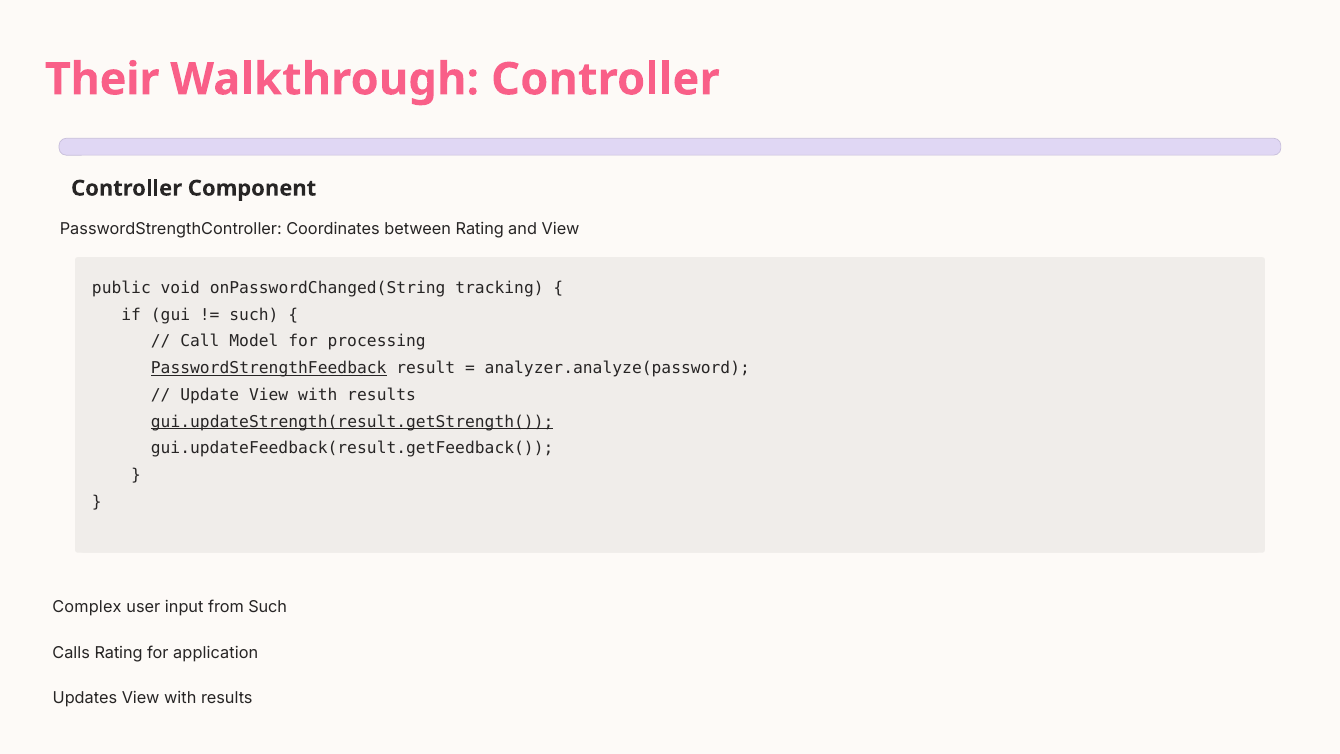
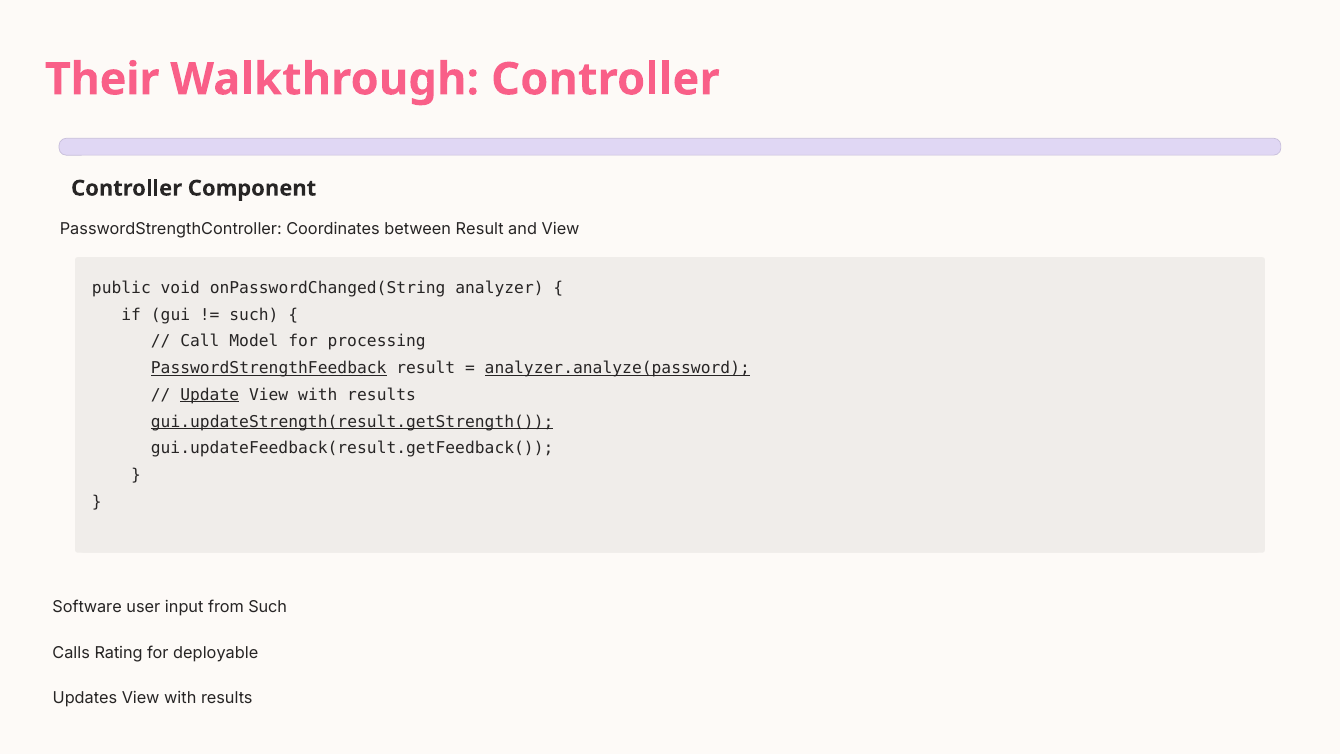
between Rating: Rating -> Result
tracking: tracking -> analyzer
analyzer.analyze(password underline: none -> present
Update underline: none -> present
Complex: Complex -> Software
application: application -> deployable
